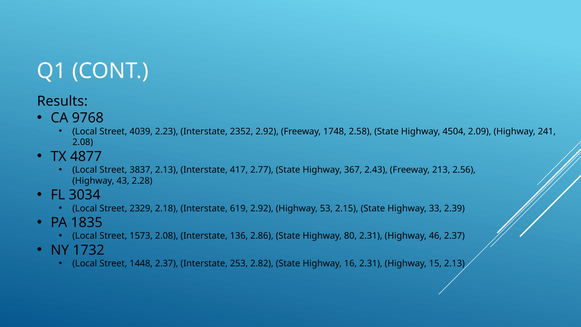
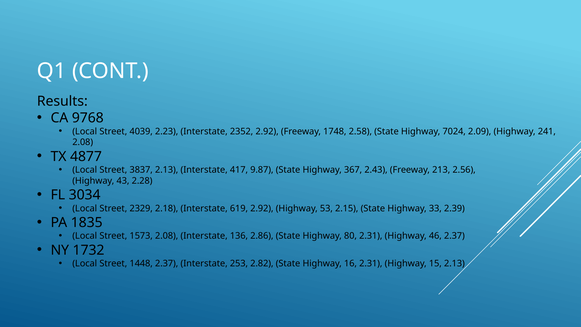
4504: 4504 -> 7024
2.77: 2.77 -> 9.87
